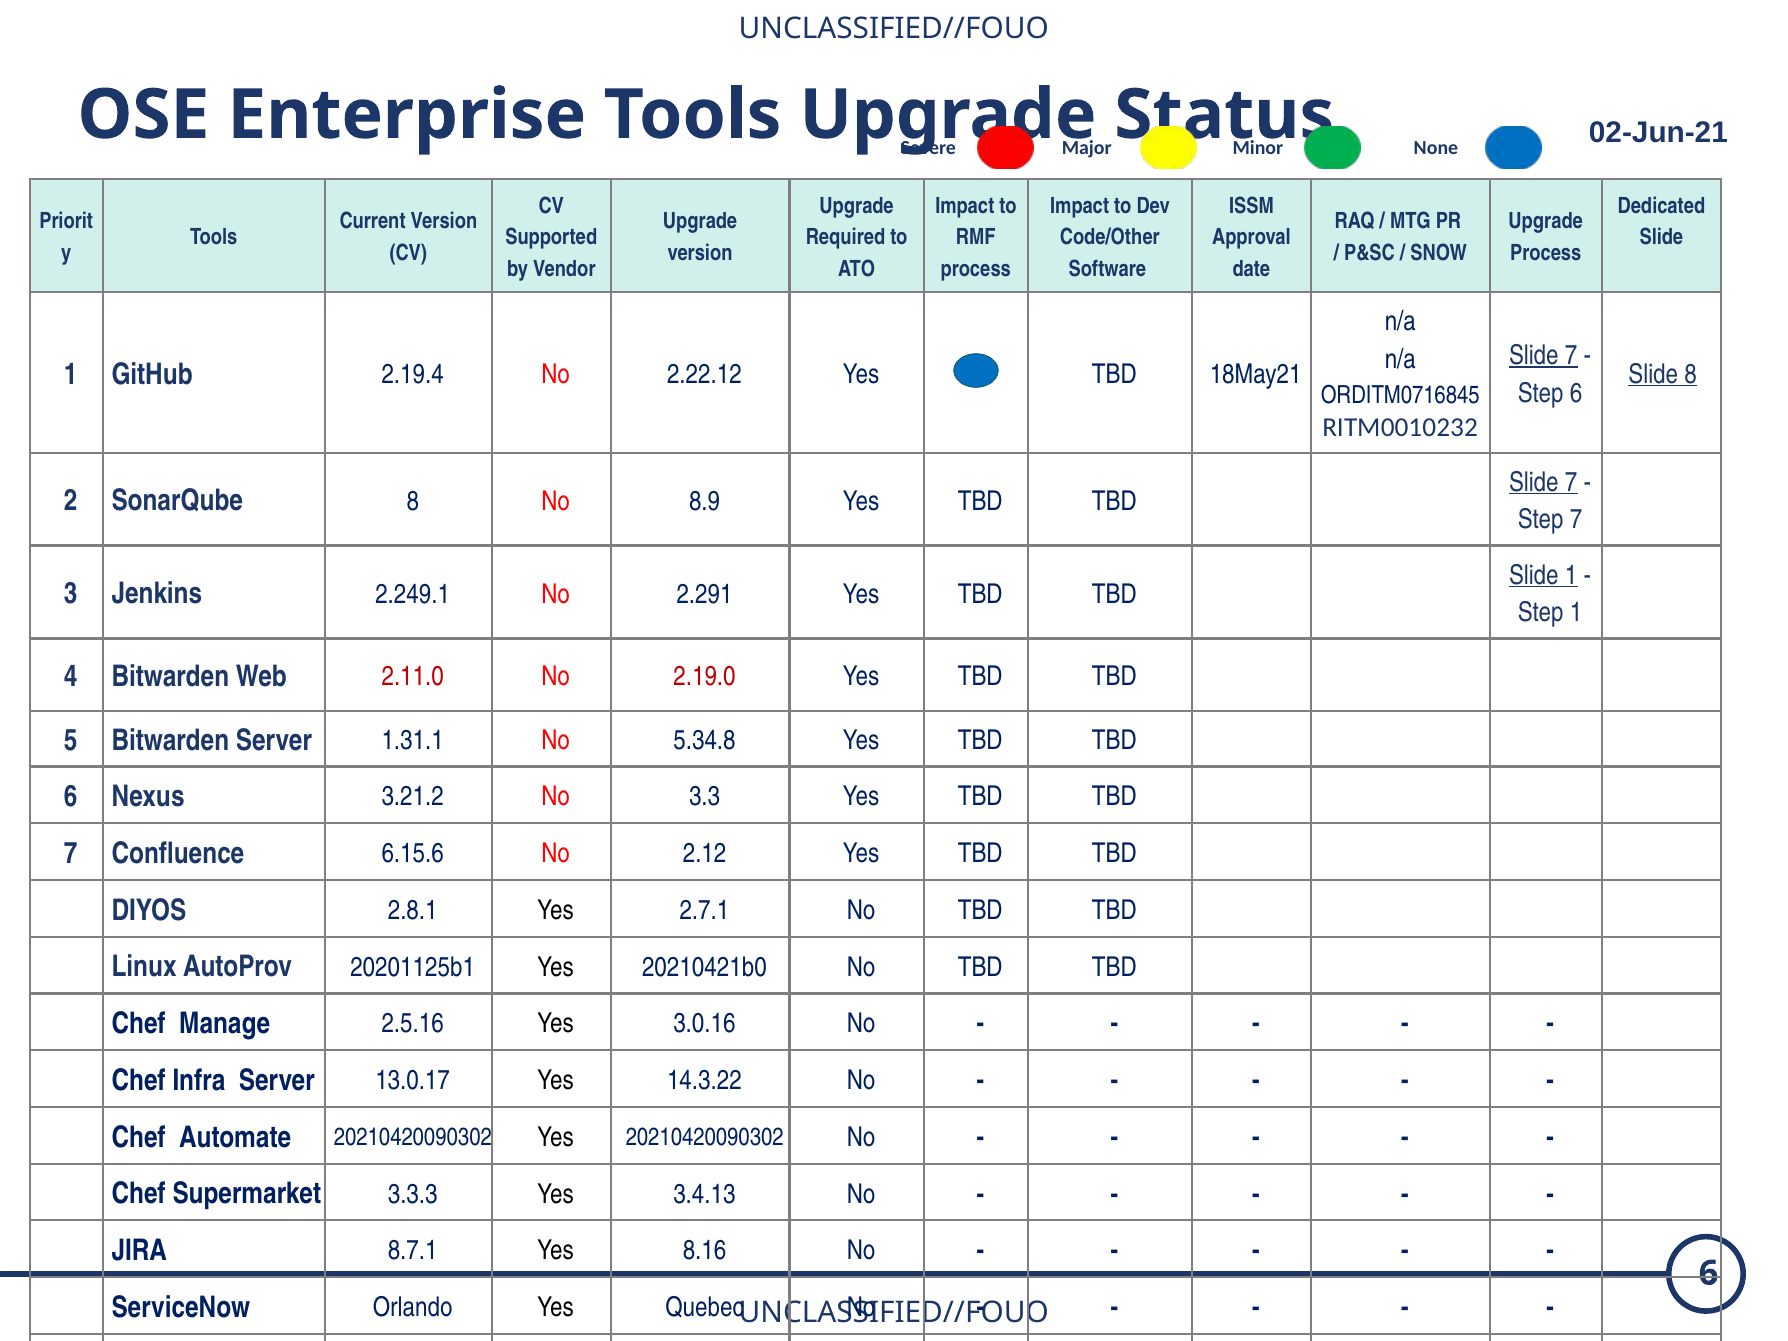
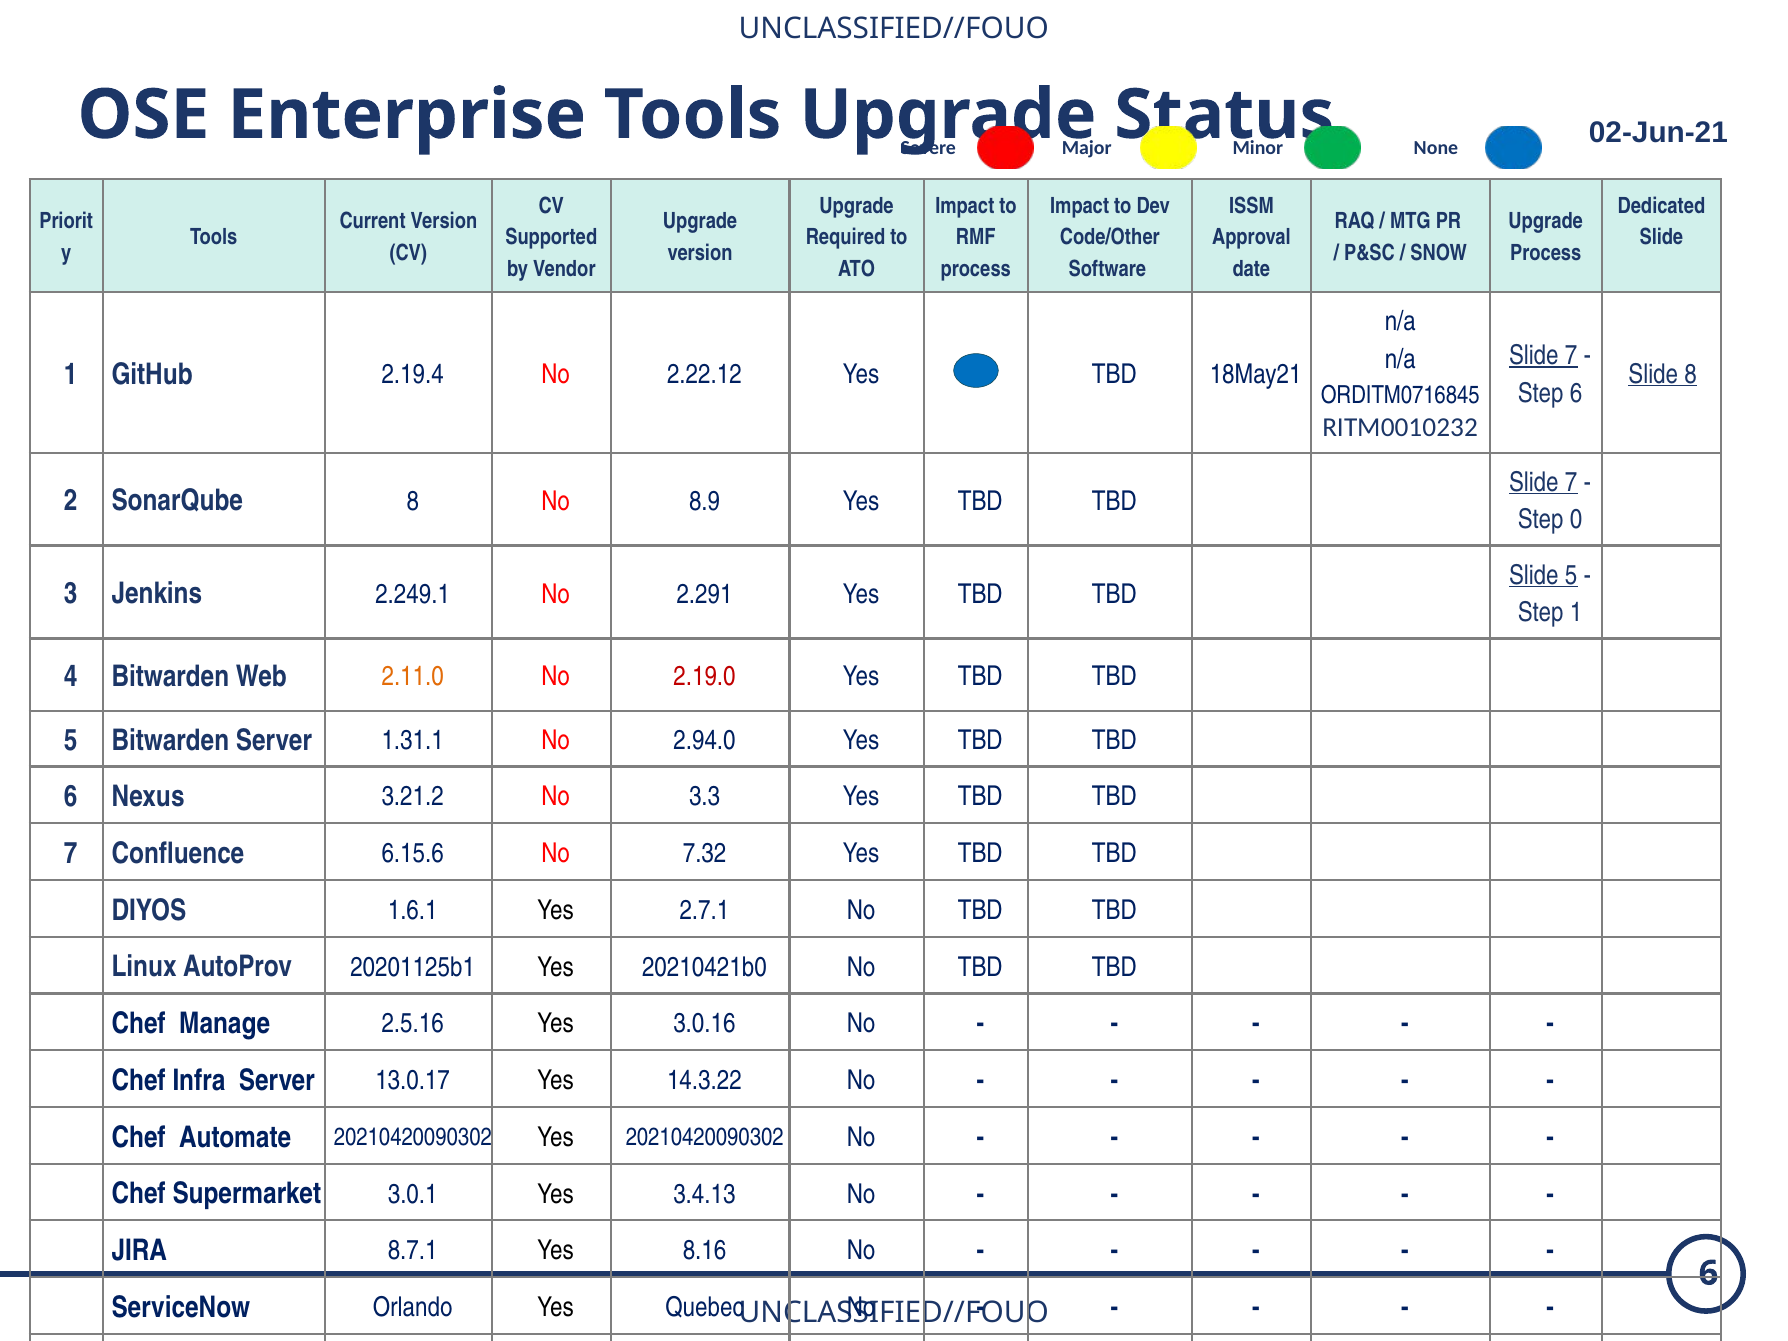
Step 7: 7 -> 0
1 at (1571, 575): 1 -> 5
2.11.0 colour: red -> orange
5.34.8: 5.34.8 -> 2.94.0
2.12: 2.12 -> 7.32
2.8.1: 2.8.1 -> 1.6.1
3.3.3: 3.3.3 -> 3.0.1
